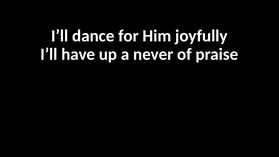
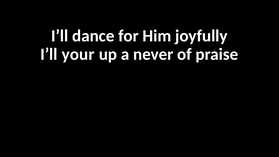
have: have -> your
